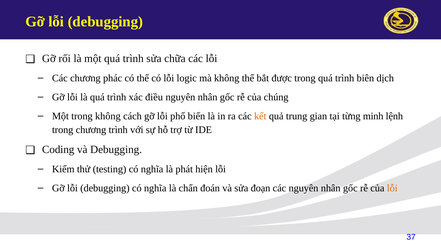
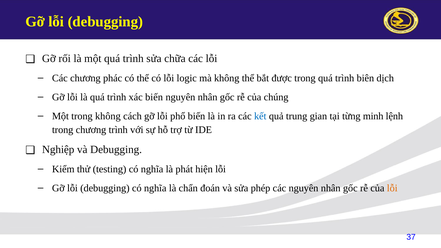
xác điều: điều -> biến
kết colour: orange -> blue
Coding: Coding -> Nghiệp
đoạn: đoạn -> phép
